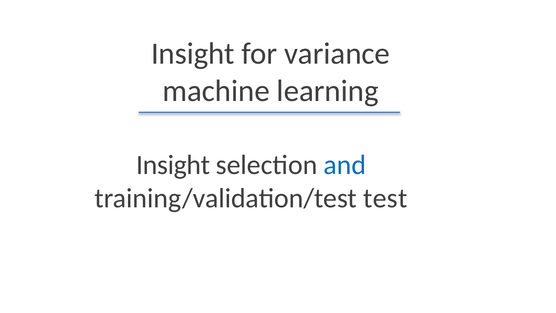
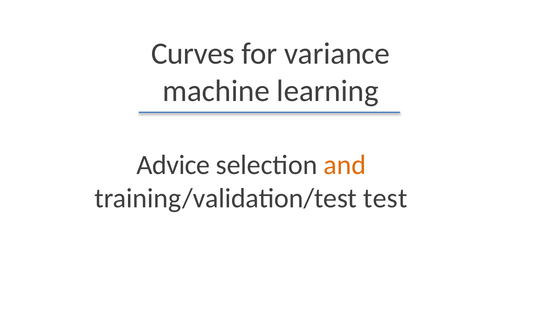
Insight at (193, 54): Insight -> Curves
Insight at (173, 165): Insight -> Advice
and colour: blue -> orange
